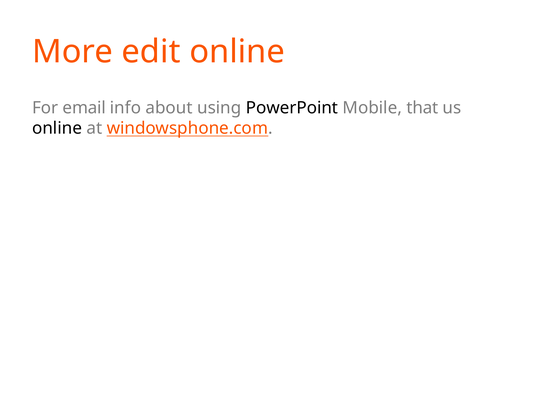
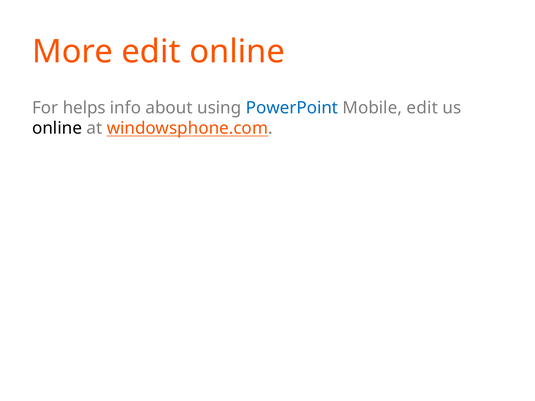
email: email -> helps
PowerPoint colour: black -> blue
Mobile that: that -> edit
